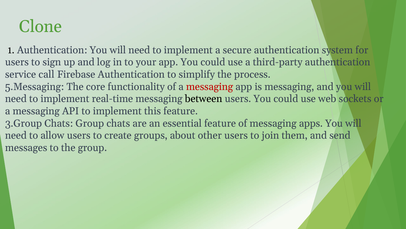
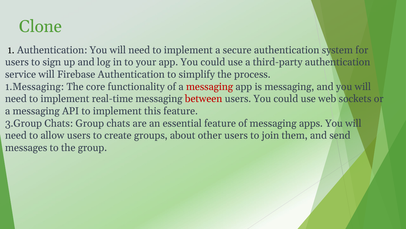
service call: call -> will
5.Messaging: 5.Messaging -> 1.Messaging
between colour: black -> red
